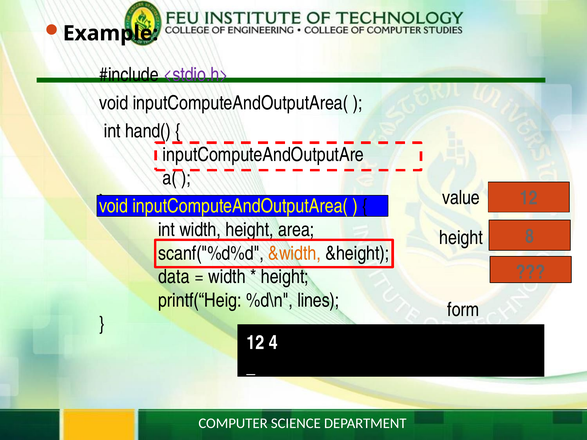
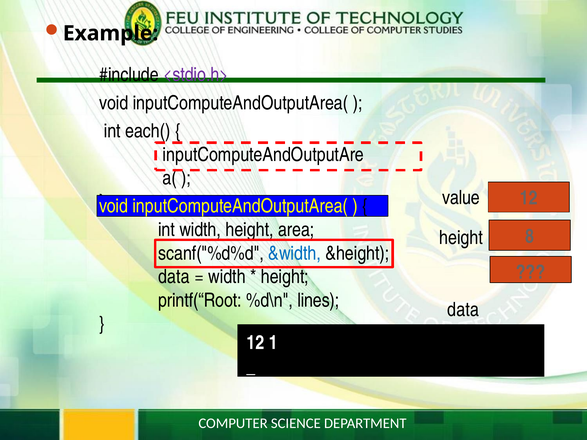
hand(: hand( -> each(
&width colour: orange -> blue
printf(“Heig: printf(“Heig -> printf(“Root
form at (463, 310): form -> data
4: 4 -> 1
